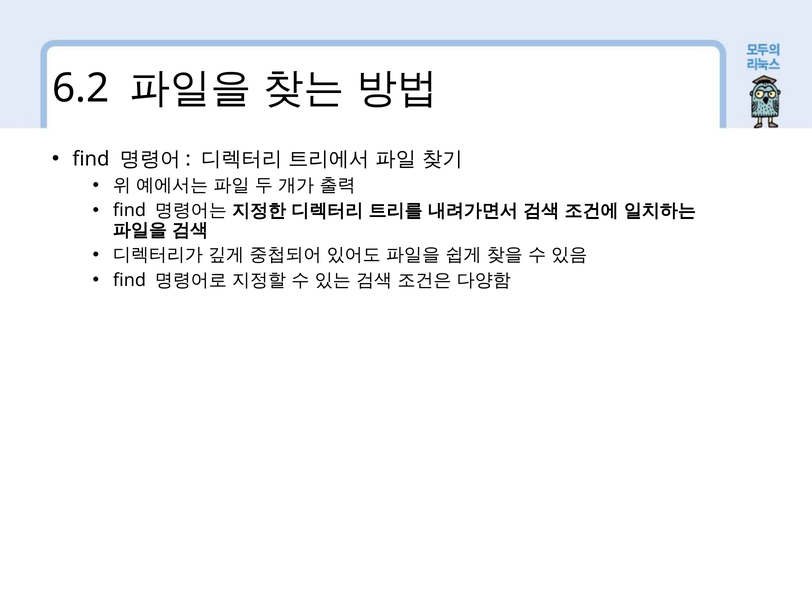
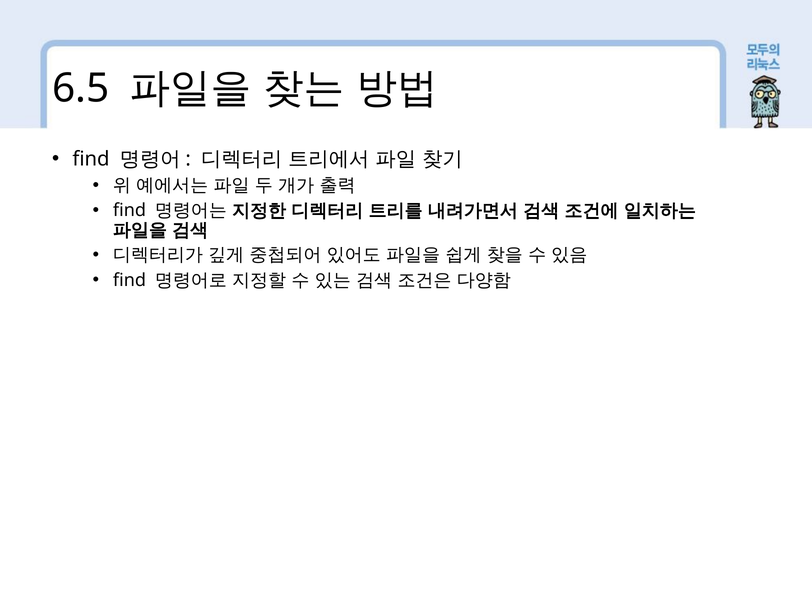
6.2: 6.2 -> 6.5
